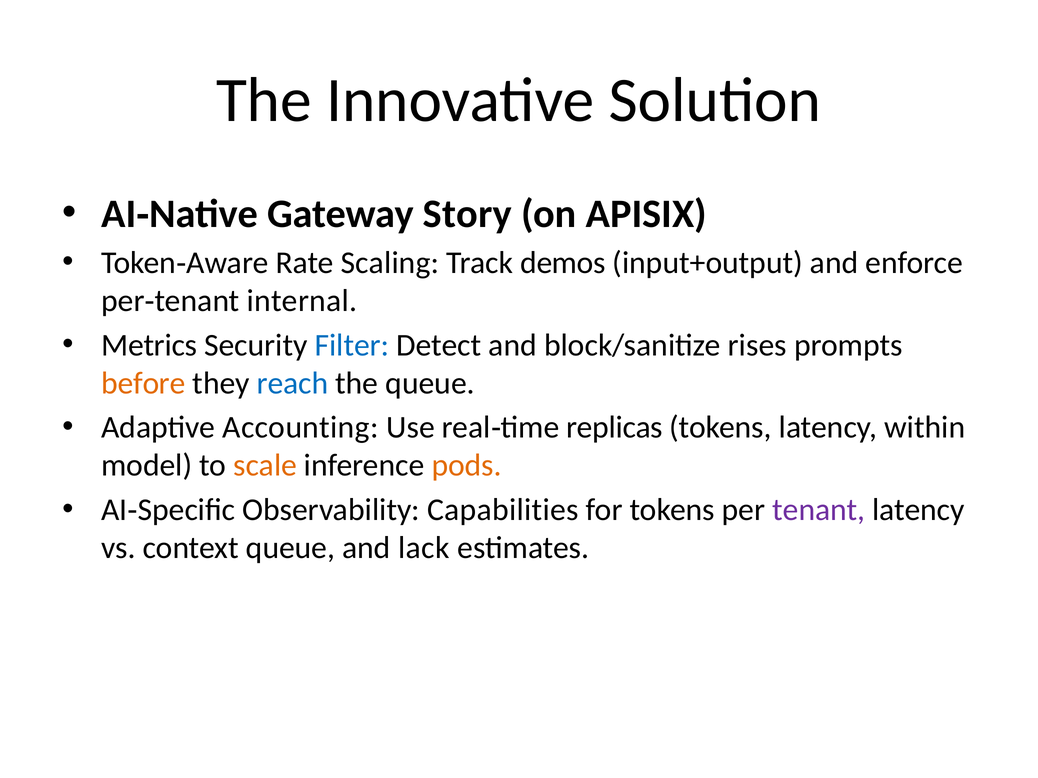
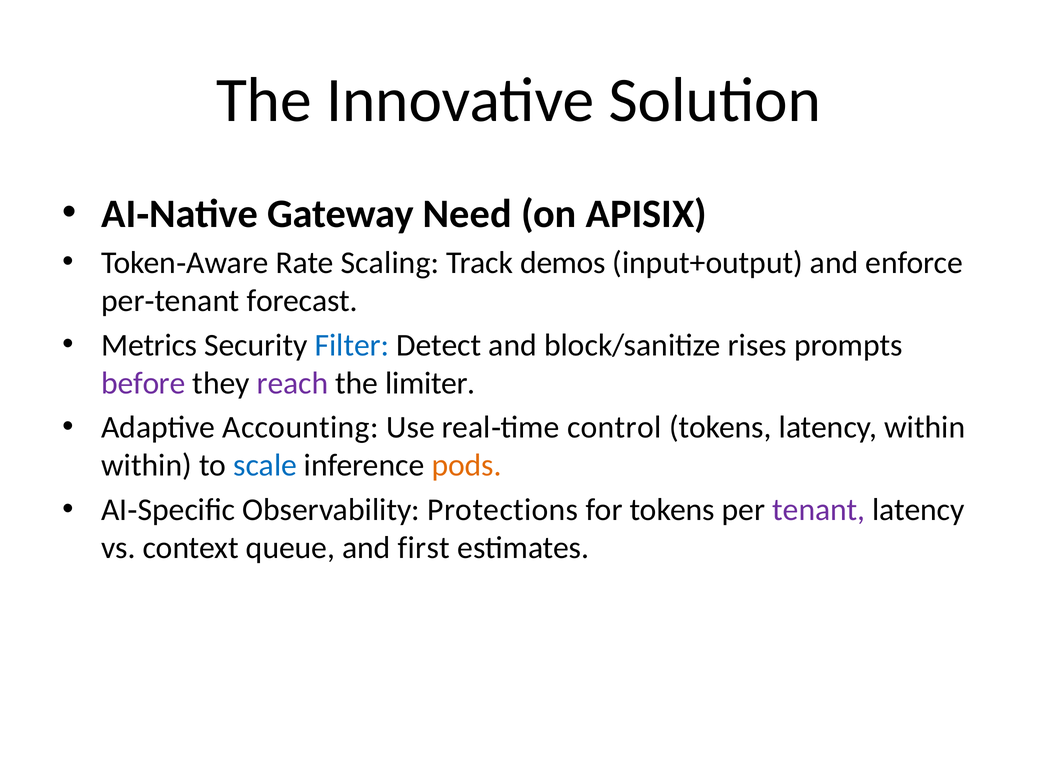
Story: Story -> Need
internal: internal -> forecast
before colour: orange -> purple
reach colour: blue -> purple
the queue: queue -> limiter
replicas: replicas -> control
model at (147, 466): model -> within
scale colour: orange -> blue
Capabilities: Capabilities -> Protections
lack: lack -> first
